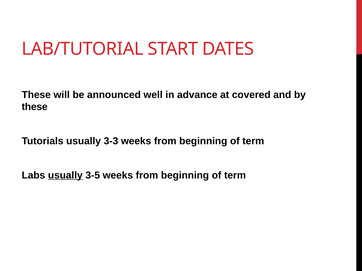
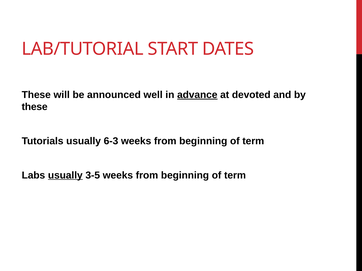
advance underline: none -> present
covered: covered -> devoted
3-3: 3-3 -> 6-3
